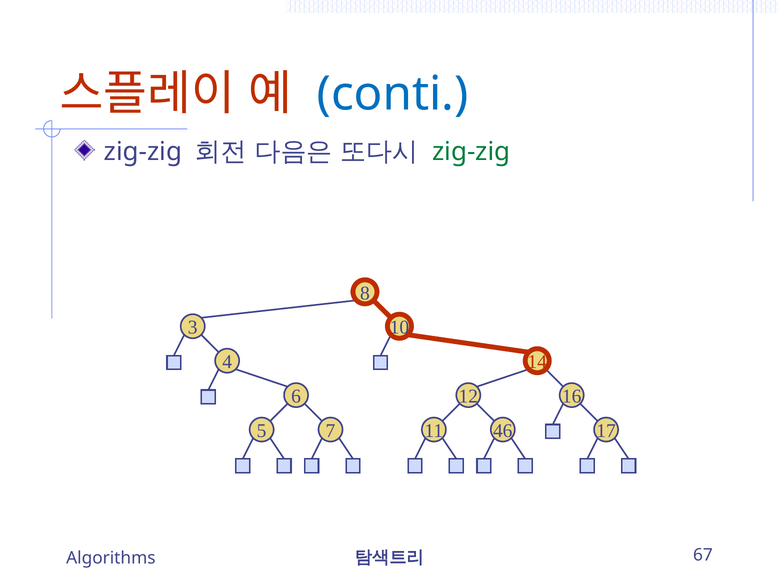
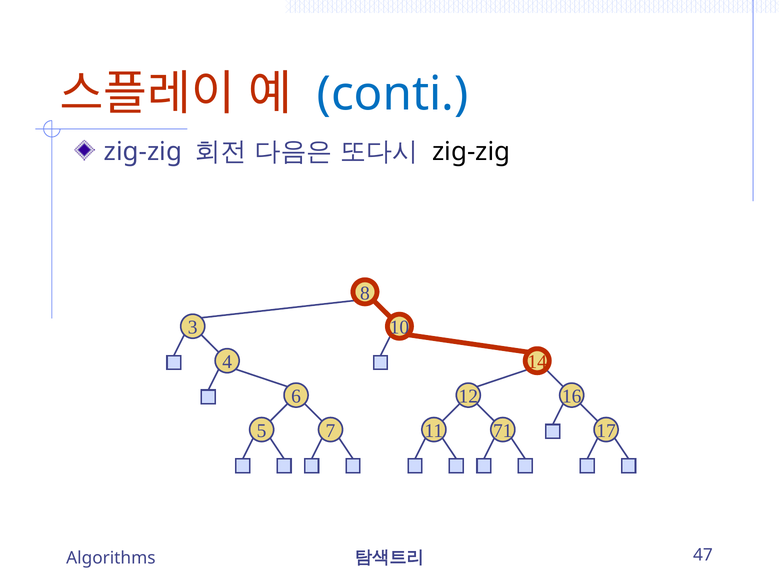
zig-zig at (471, 152) colour: green -> black
46: 46 -> 71
67: 67 -> 47
